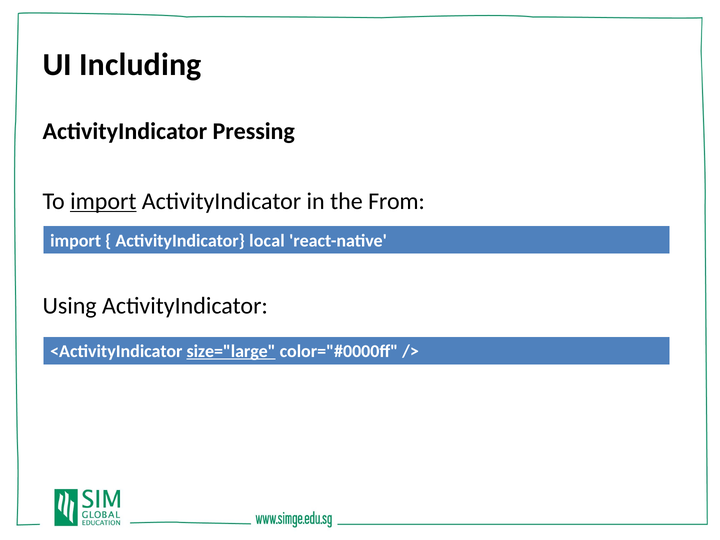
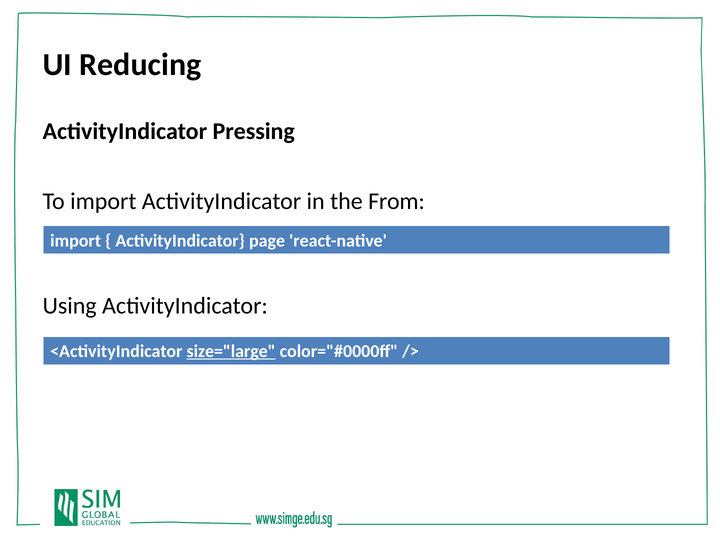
Including: Including -> Reducing
import at (103, 201) underline: present -> none
local: local -> page
